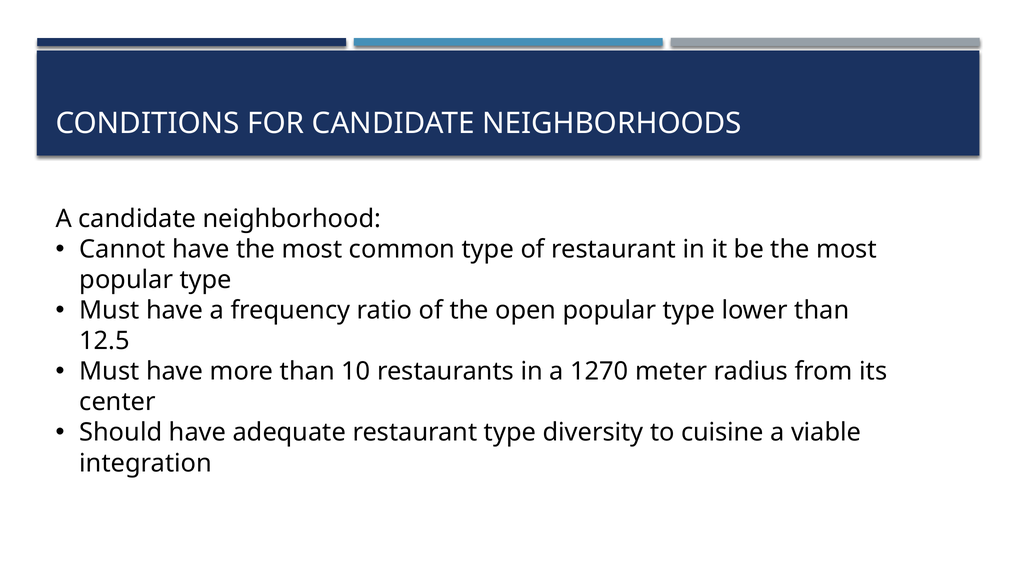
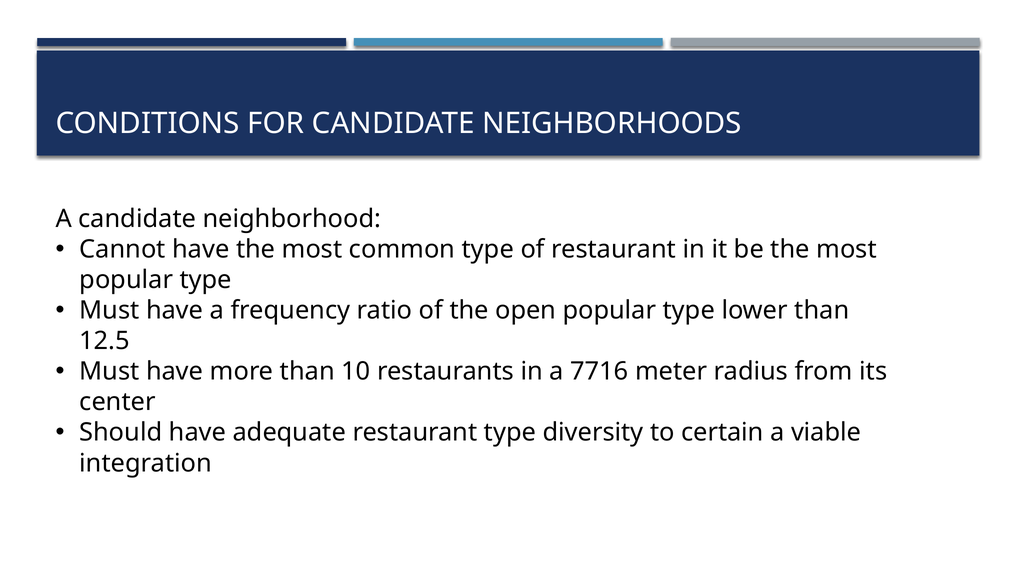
1270: 1270 -> 7716
cuisine: cuisine -> certain
